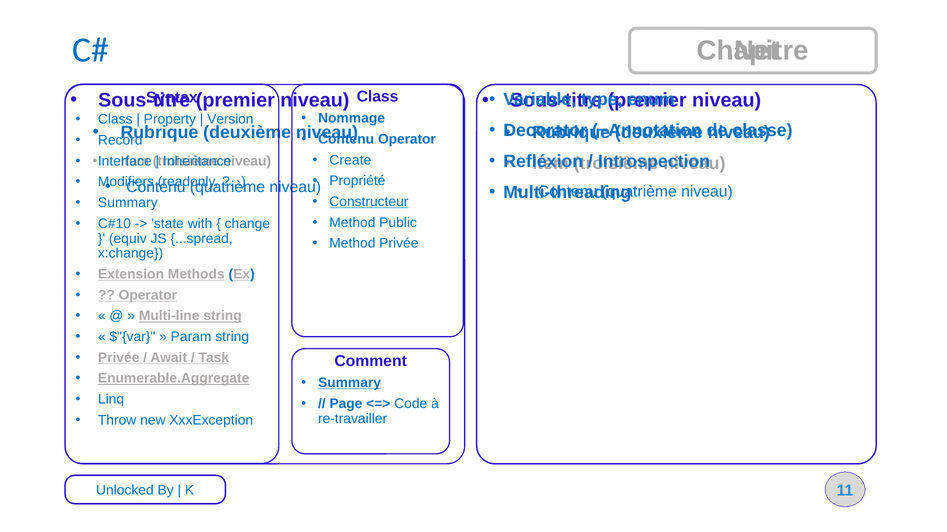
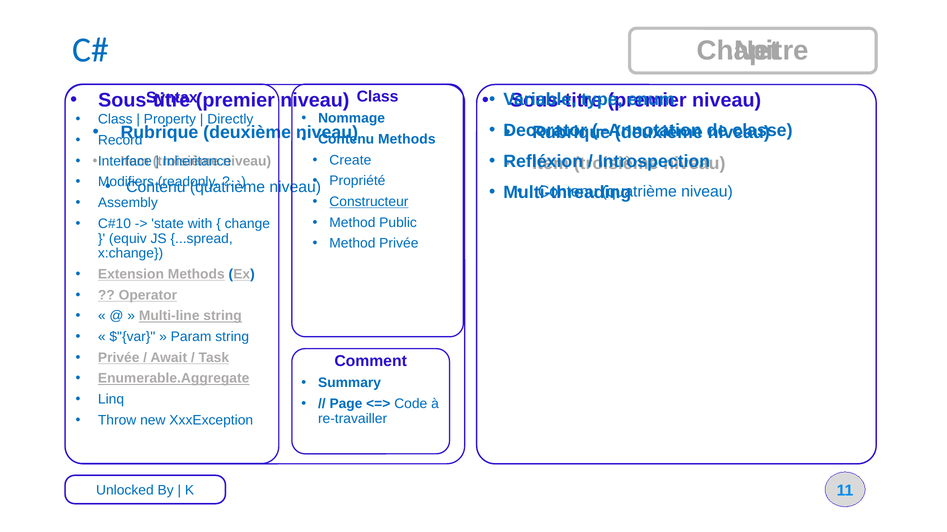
Version: Version -> Directly
Operator at (407, 139): Operator -> Methods
Summary at (128, 203): Summary -> Assembly
Summary at (350, 383) underline: present -> none
